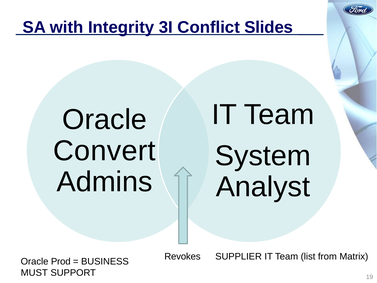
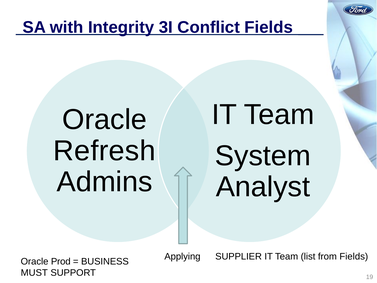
Conflict Slides: Slides -> Fields
Convert: Convert -> Refresh
Revokes: Revokes -> Applying
from Matrix: Matrix -> Fields
